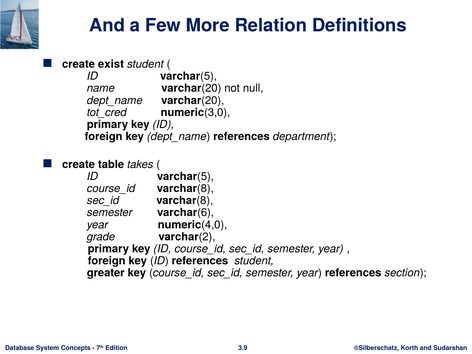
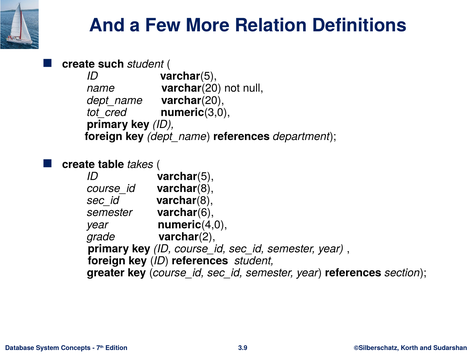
exist: exist -> such
